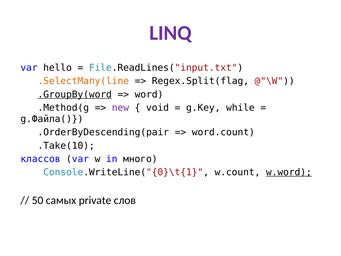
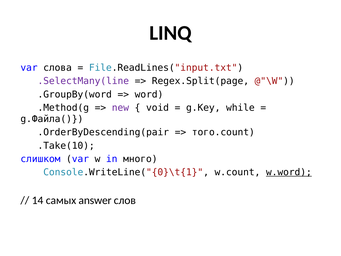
LINQ colour: purple -> black
hello: hello -> слова
.SelectMany(line colour: orange -> purple
Regex.Split(flag: Regex.Split(flag -> Regex.Split(page
.GroupBy(word underline: present -> none
word.count: word.count -> того.count
классов: классов -> слишком
50: 50 -> 14
private: private -> answer
